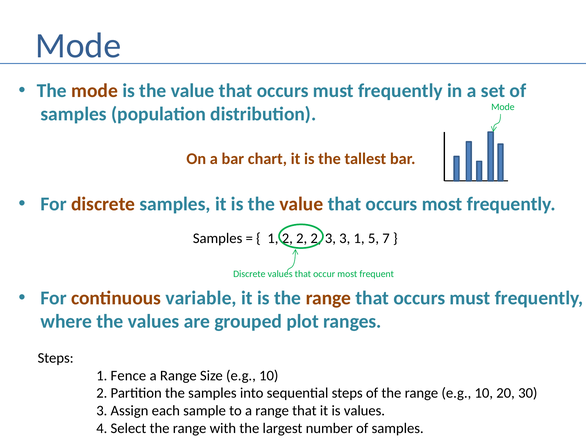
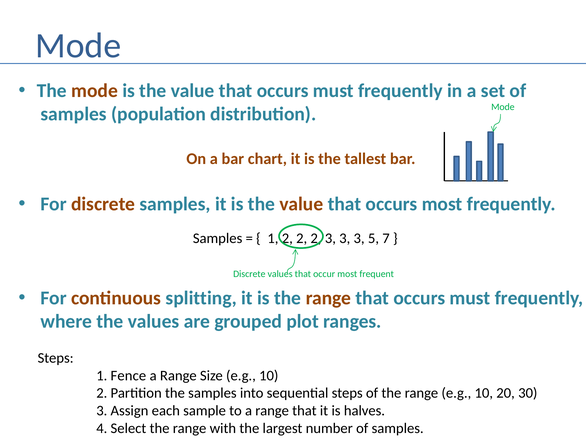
3 3 1: 1 -> 3
variable: variable -> splitting
is values: values -> halves
